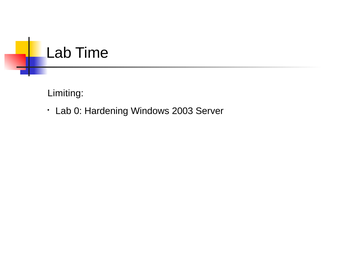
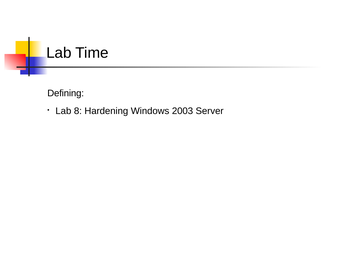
Limiting: Limiting -> Defining
0: 0 -> 8
